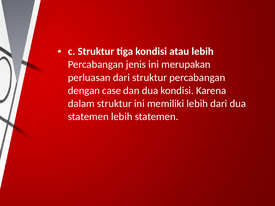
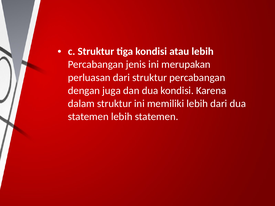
case: case -> juga
